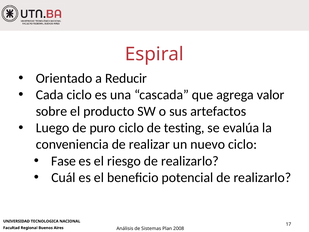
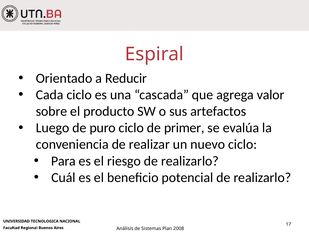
testing: testing -> primer
Fase: Fase -> Para
